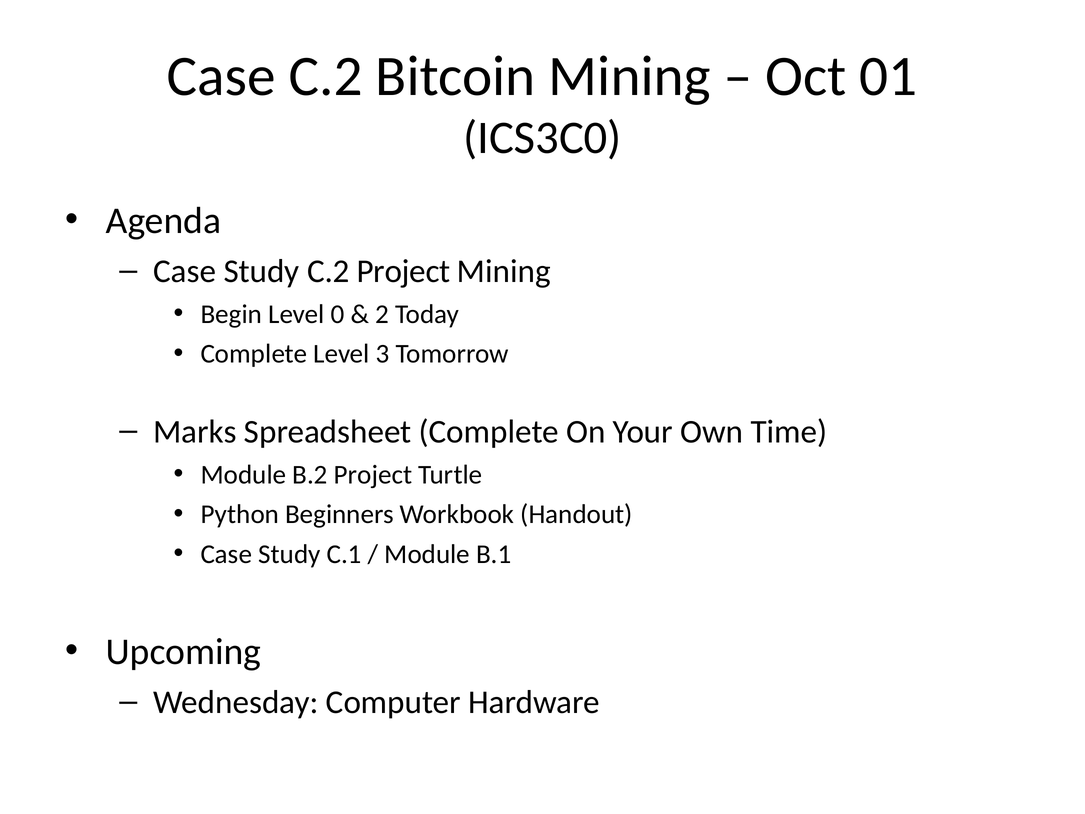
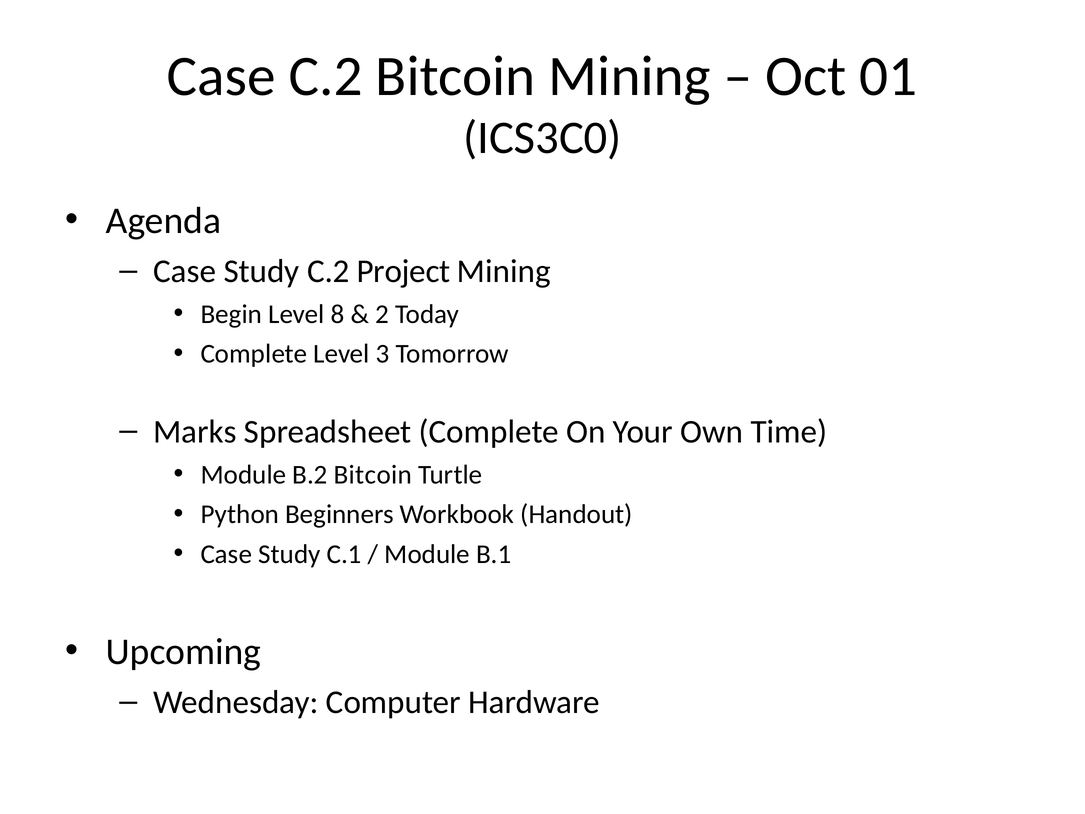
0: 0 -> 8
B.2 Project: Project -> Bitcoin
